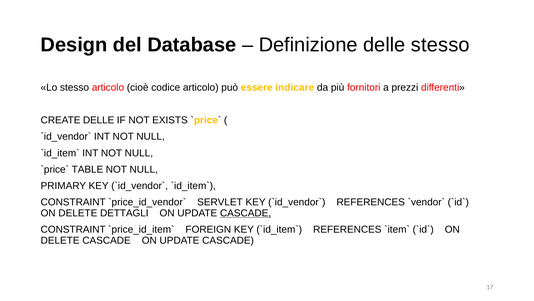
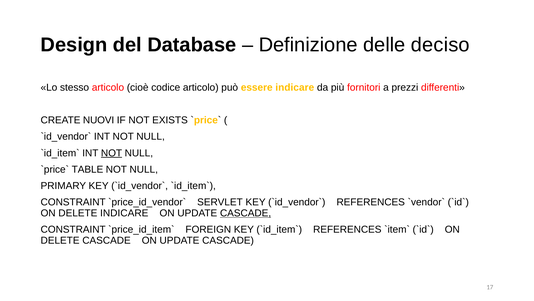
delle stesso: stesso -> deciso
CREATE DELLE: DELLE -> NUOVI
NOT at (112, 153) underline: none -> present
DELETE DETTAGLI: DETTAGLI -> INDICARE
